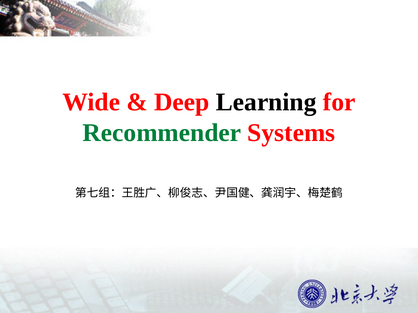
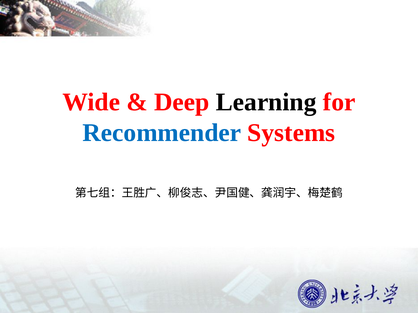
Recommender colour: green -> blue
